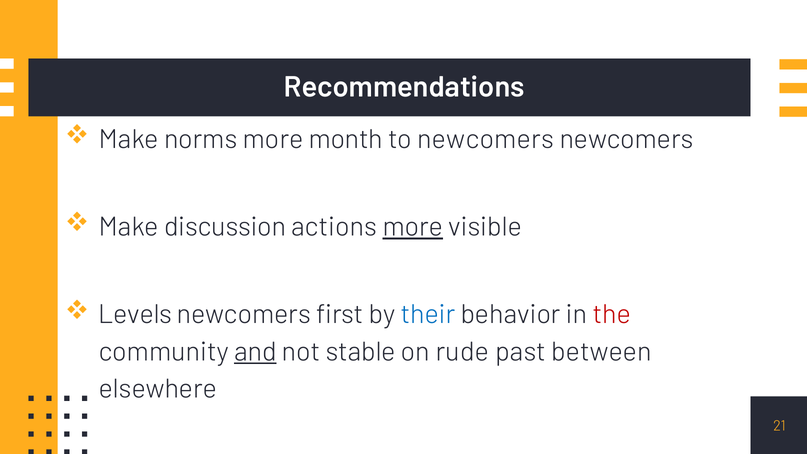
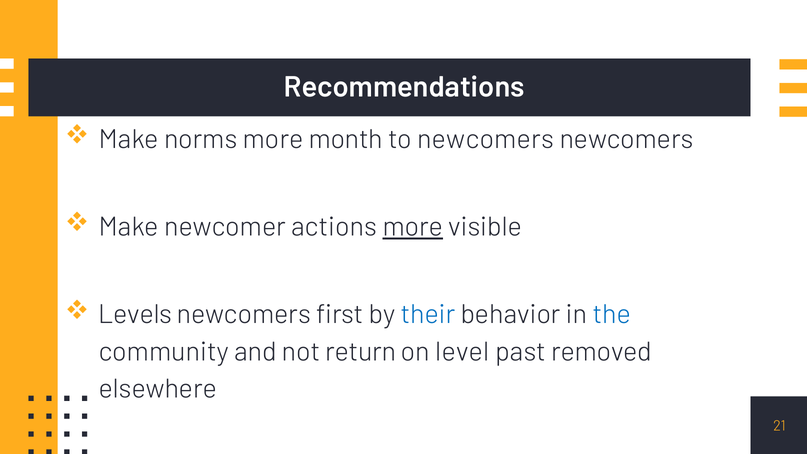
discussion: discussion -> newcomer
the colour: red -> blue
and underline: present -> none
stable: stable -> return
rude: rude -> level
between: between -> removed
